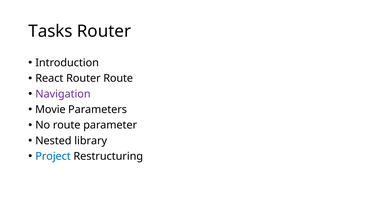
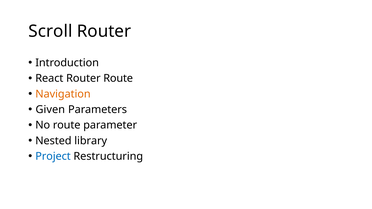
Tasks: Tasks -> Scroll
Navigation colour: purple -> orange
Movie: Movie -> Given
